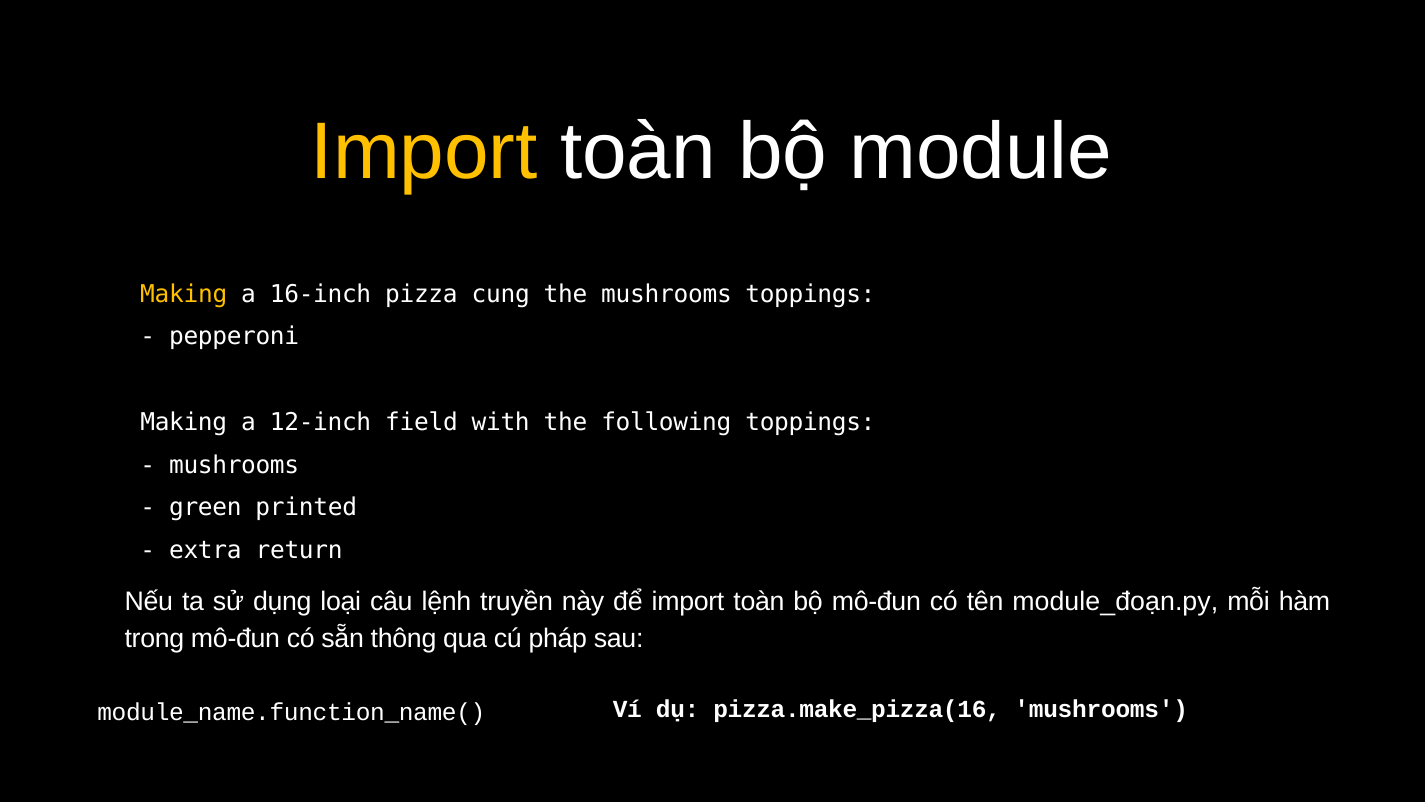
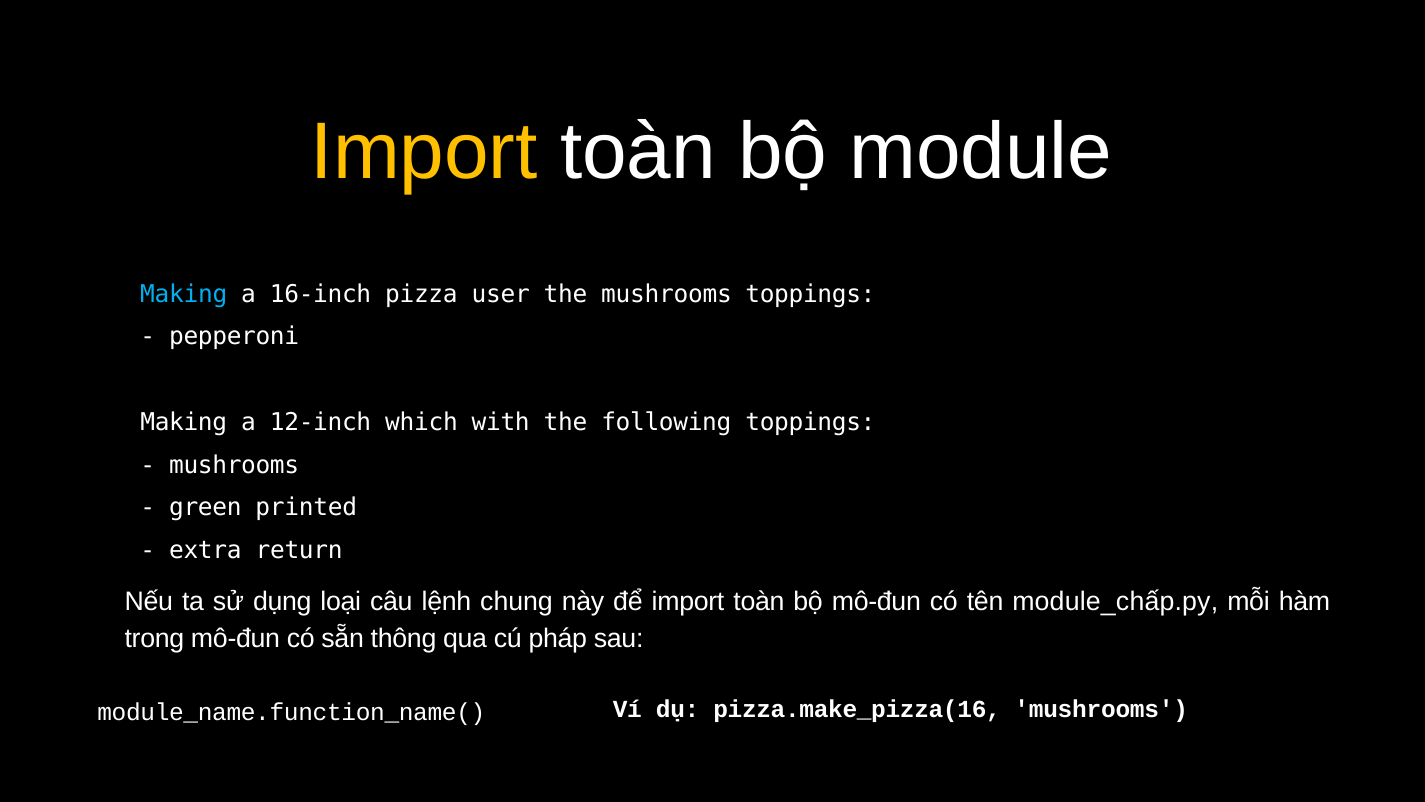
Making at (184, 294) colour: yellow -> light blue
cung: cung -> user
field: field -> which
truyền: truyền -> chung
module_đoạn.py: module_đoạn.py -> module_chấp.py
